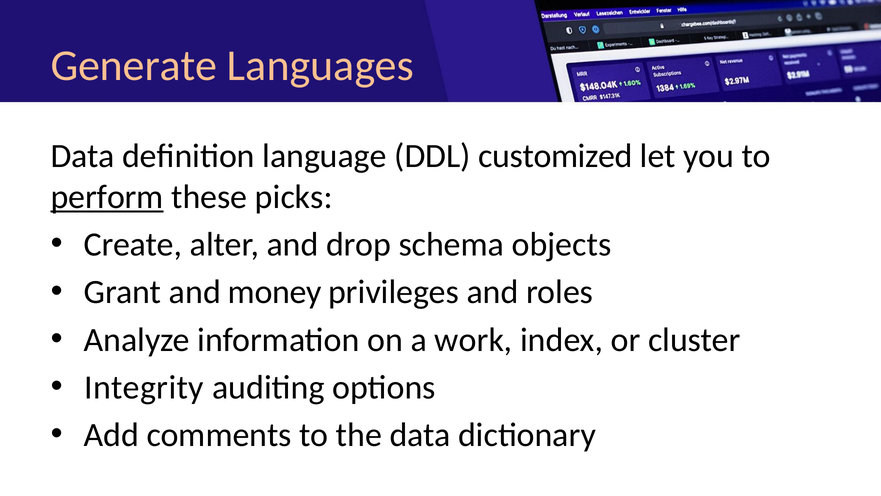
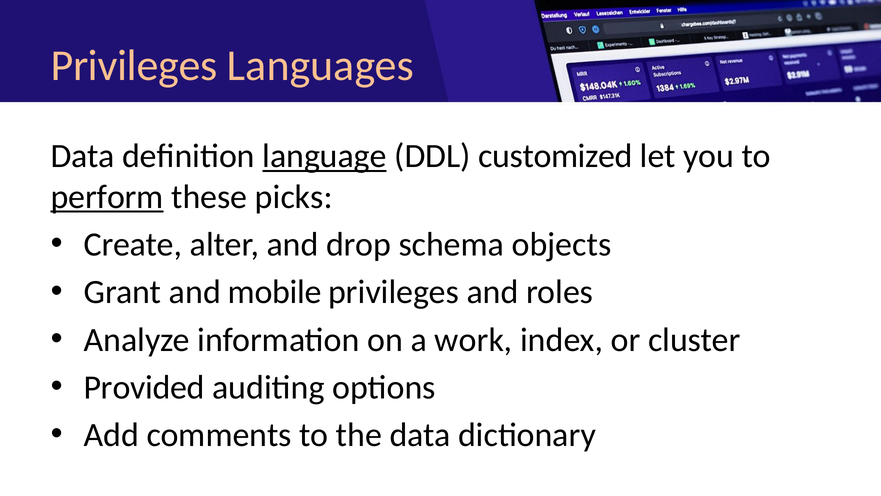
Generate at (134, 66): Generate -> Privileges
language underline: none -> present
money: money -> mobile
Integrity: Integrity -> Provided
